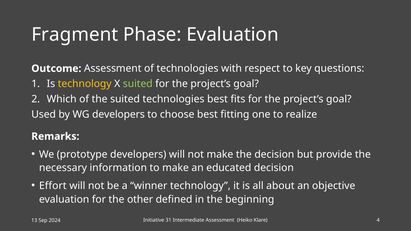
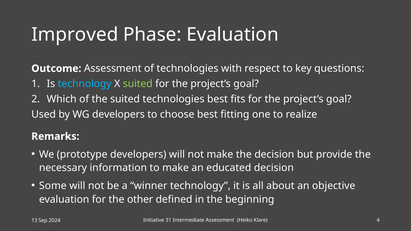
Fragment: Fragment -> Improved
technology at (85, 84) colour: yellow -> light blue
Effort: Effort -> Some
